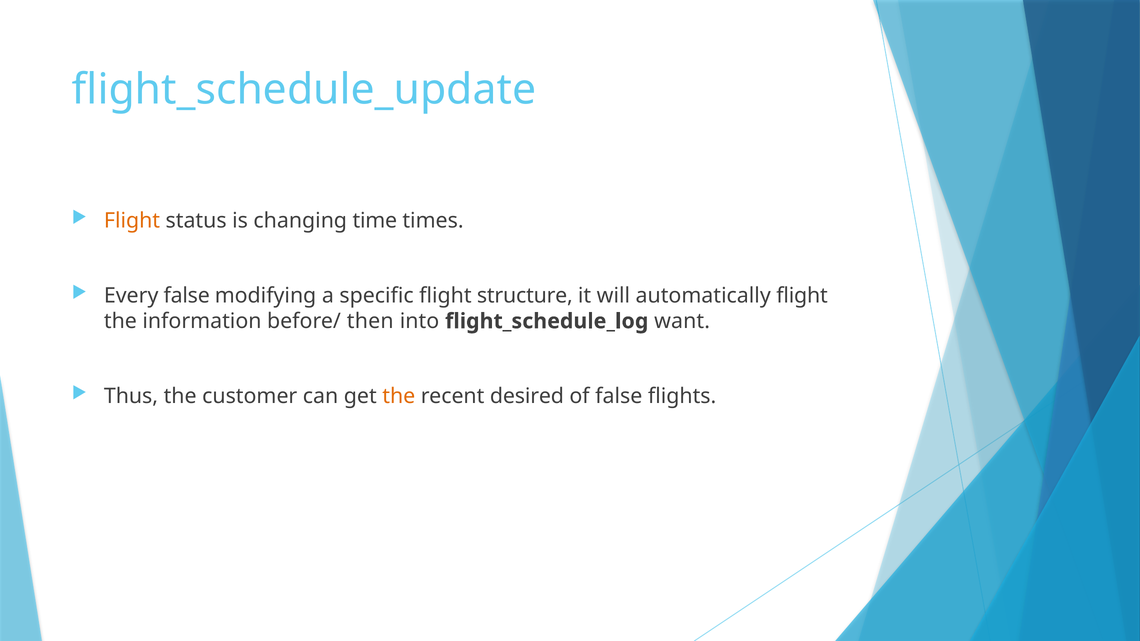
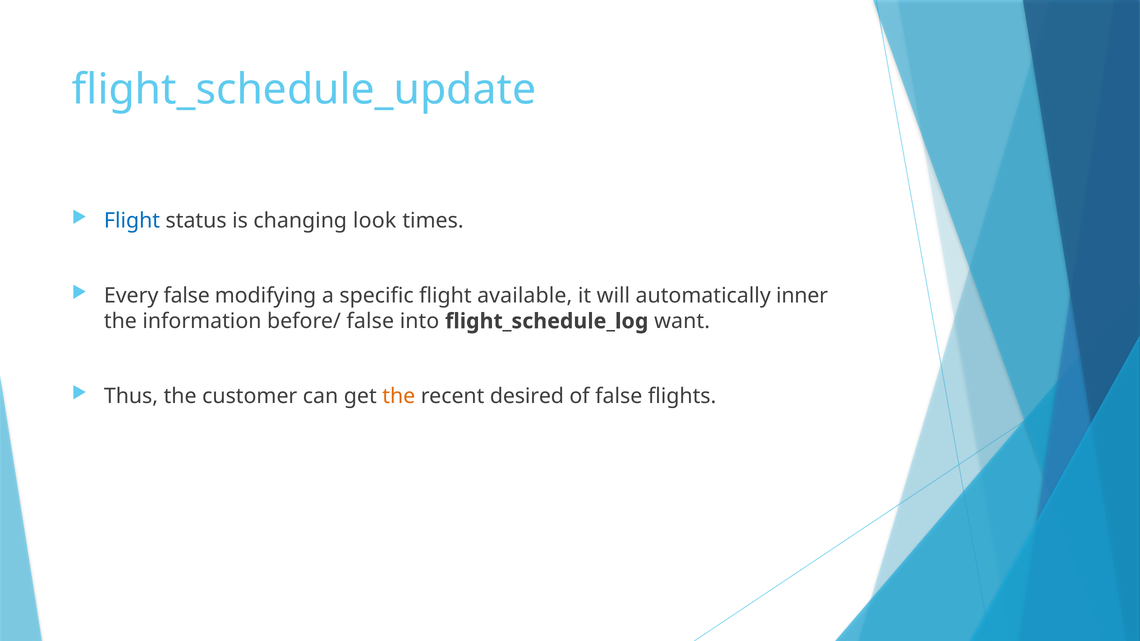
Flight at (132, 221) colour: orange -> blue
time: time -> look
structure: structure -> available
automatically flight: flight -> inner
before/ then: then -> false
